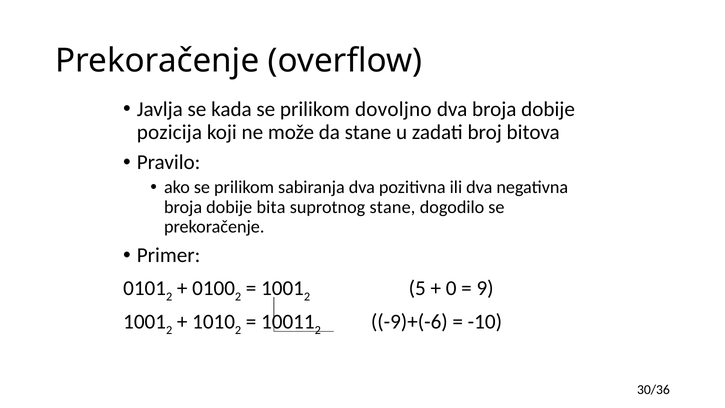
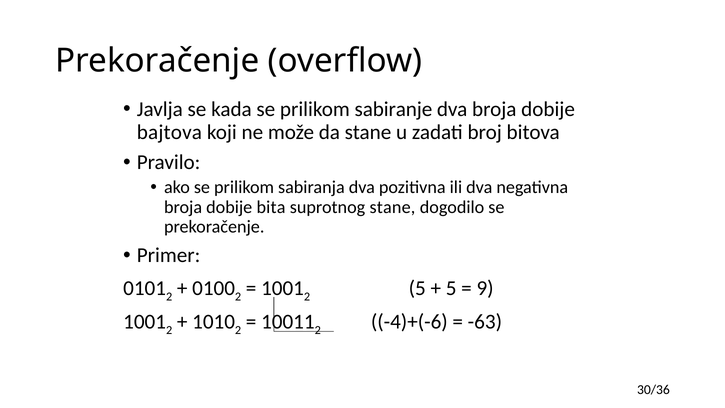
dovoljno: dovoljno -> sabiranje
pozicija: pozicija -> bajtova
0 at (451, 288): 0 -> 5
-9)+(-6: -9)+(-6 -> -4)+(-6
-10: -10 -> -63
